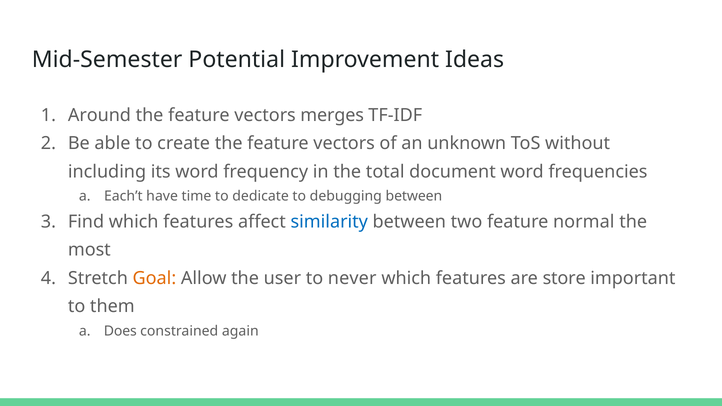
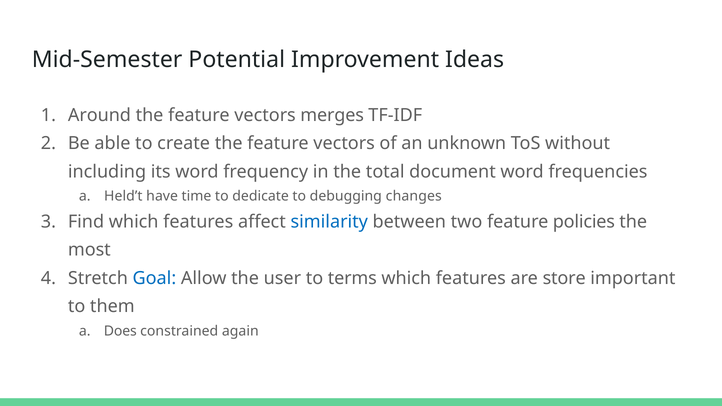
Each’t: Each’t -> Held’t
debugging between: between -> changes
normal: normal -> policies
Goal colour: orange -> blue
never: never -> terms
